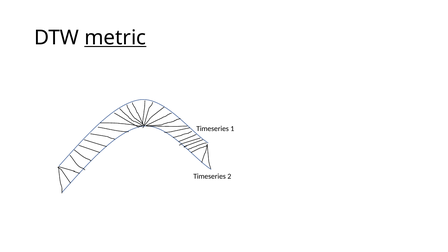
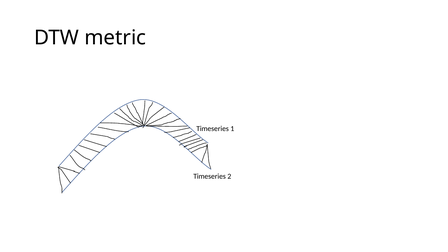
metric underline: present -> none
